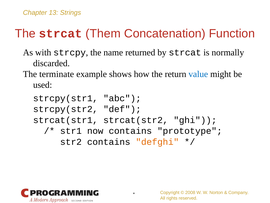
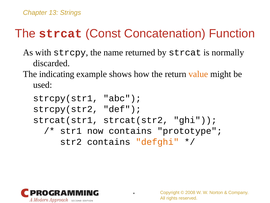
Them: Them -> Const
terminate: terminate -> indicating
value colour: blue -> orange
